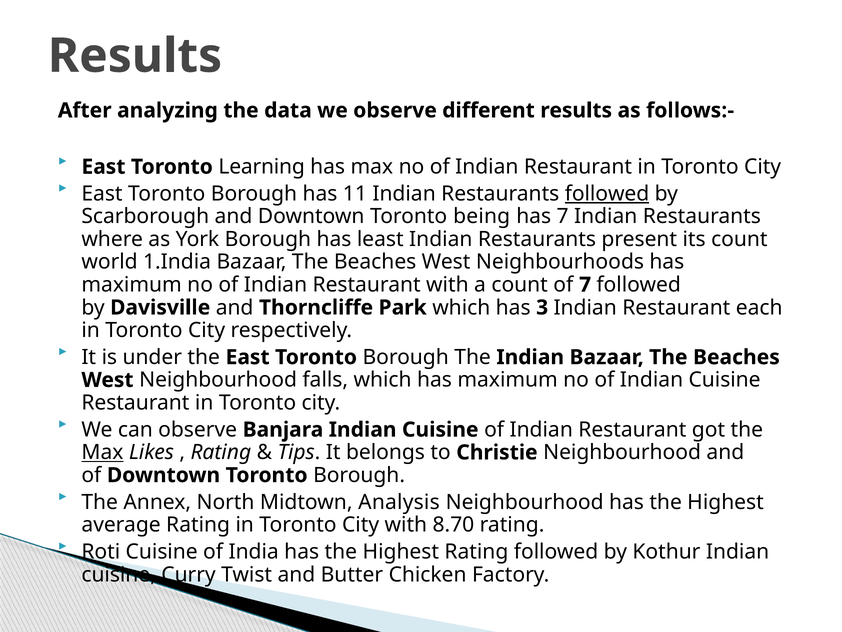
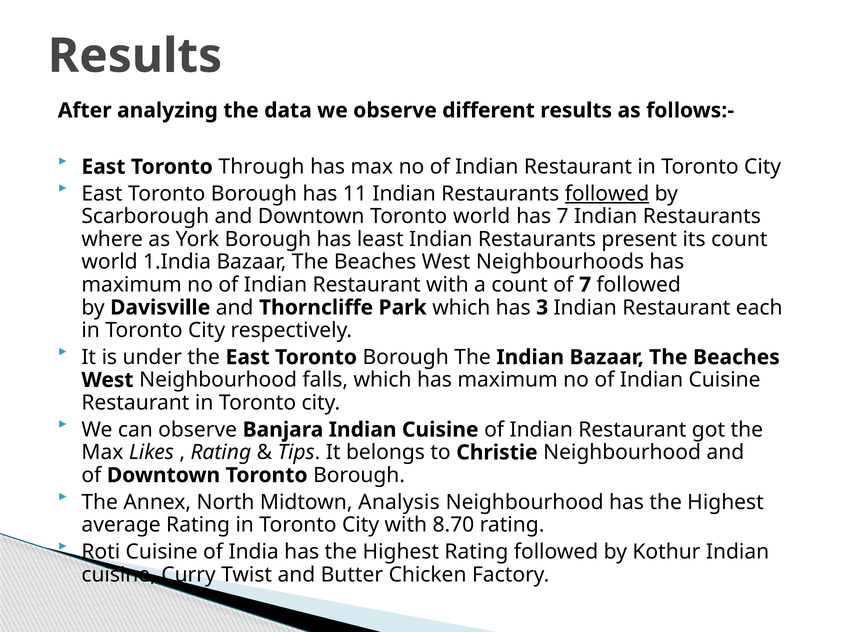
Learning: Learning -> Through
Toronto being: being -> world
Max at (102, 452) underline: present -> none
